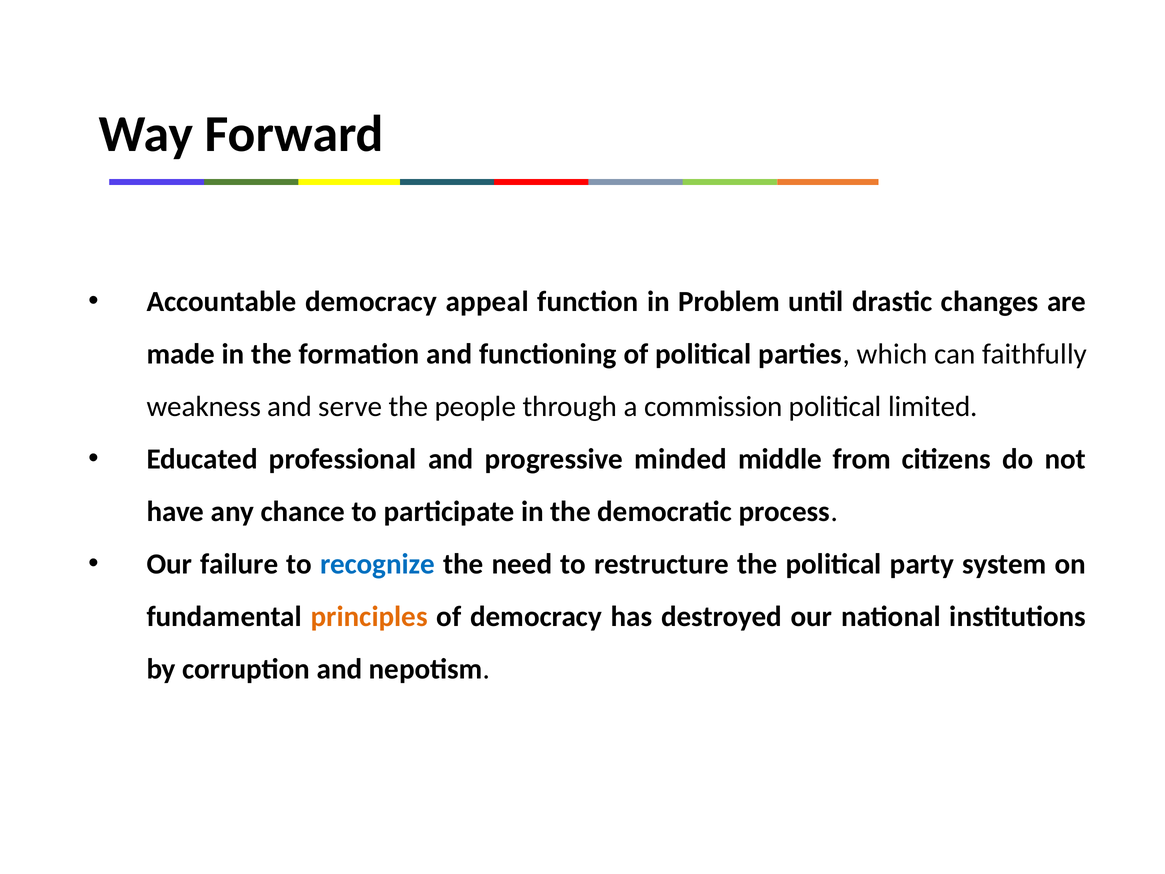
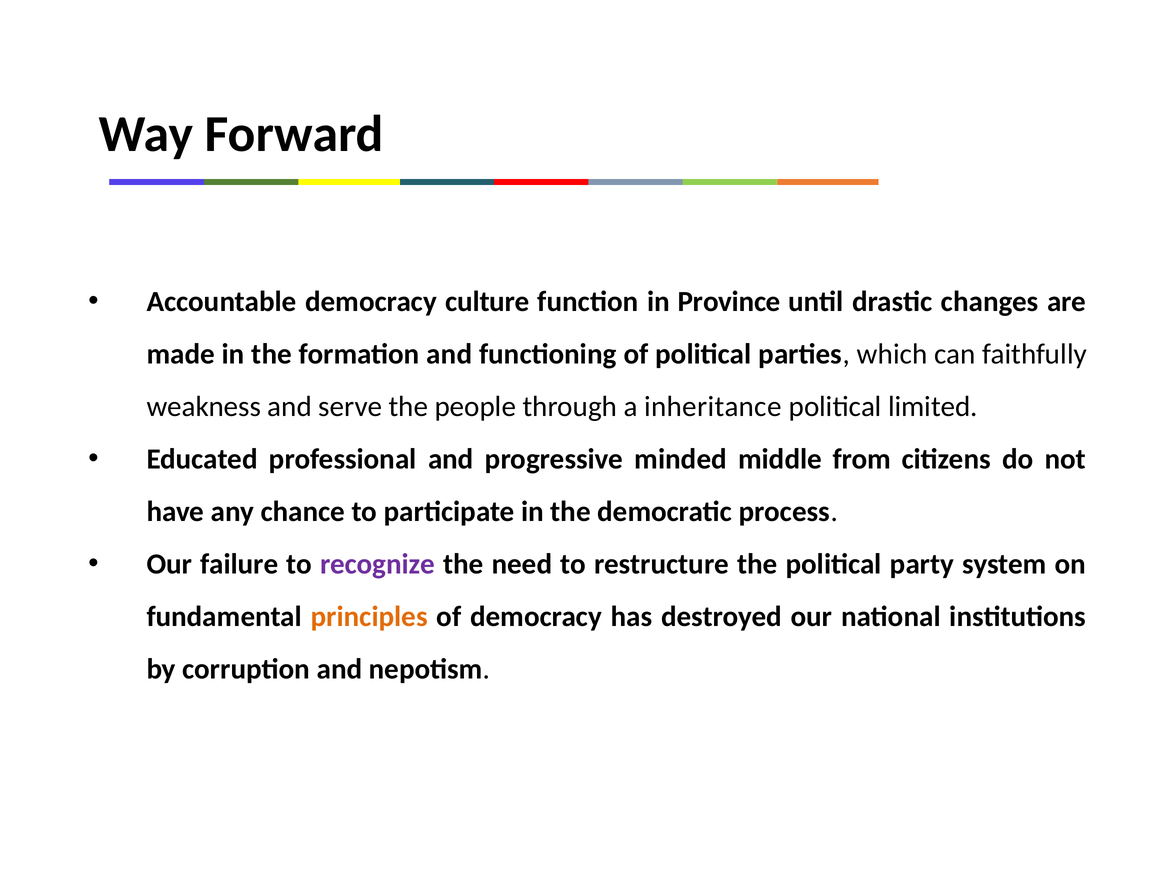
appeal: appeal -> culture
Problem: Problem -> Province
commission: commission -> inheritance
recognize colour: blue -> purple
